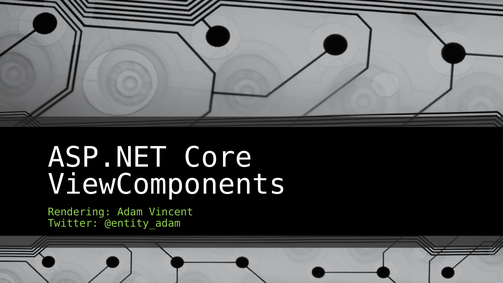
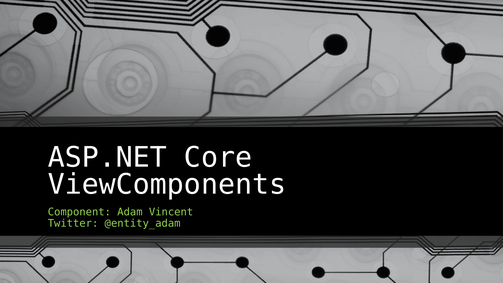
Rendering: Rendering -> Component
